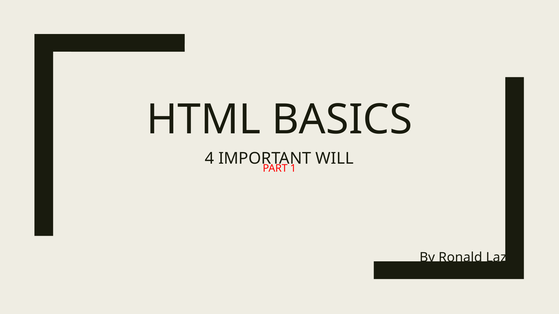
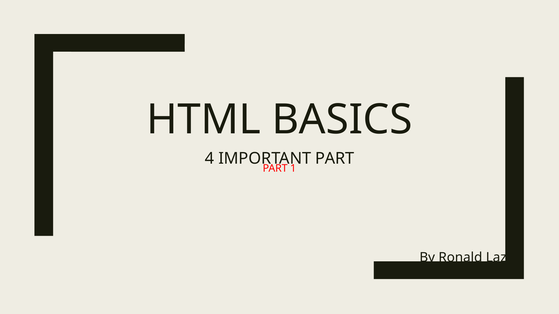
WILL at (335, 159): WILL -> PART
